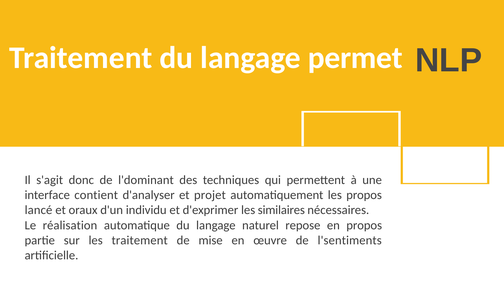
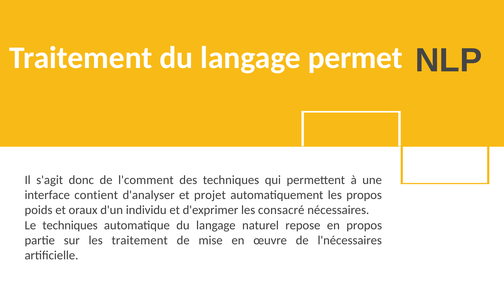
l'dominant: l'dominant -> l'comment
lancé: lancé -> poids
similaires: similaires -> consacré
Le réalisation: réalisation -> techniques
l'sentiments: l'sentiments -> l'nécessaires
